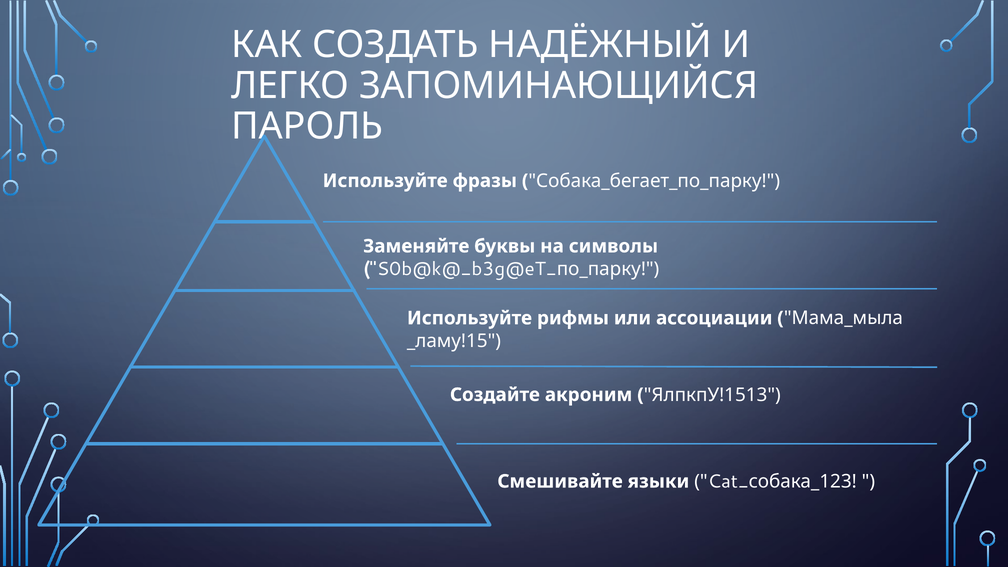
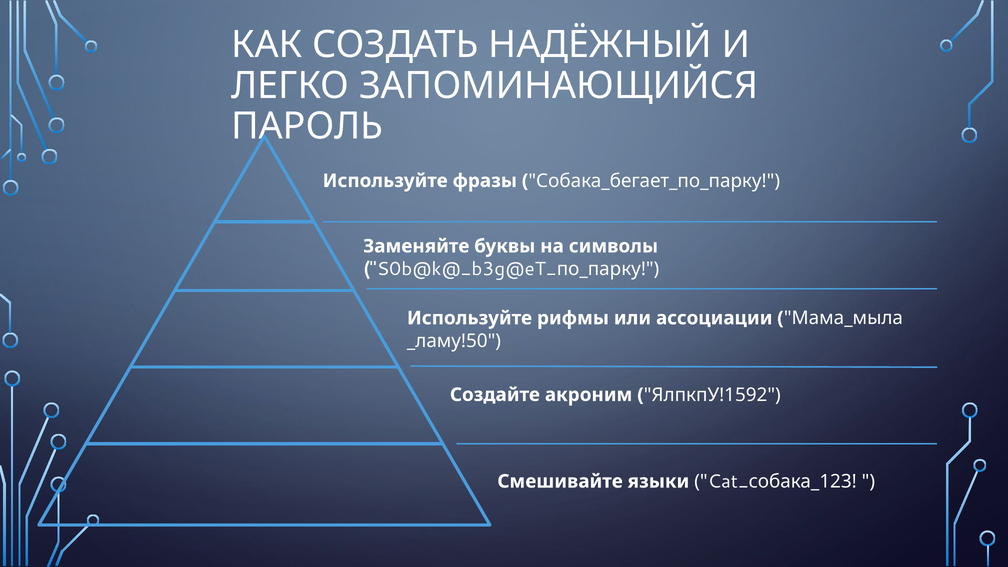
_ламу!15: _ламу!15 -> _ламу!50
ЯлпкпУ!1513: ЯлпкпУ!1513 -> ЯлпкпУ!1592
